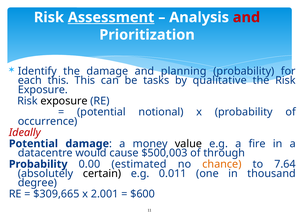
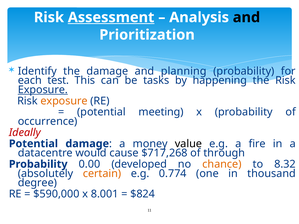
and at (246, 17) colour: red -> black
each this: this -> test
qualitative: qualitative -> happening
Exposure at (43, 90) underline: none -> present
exposure at (64, 101) colour: black -> orange
notional: notional -> meeting
$500,003: $500,003 -> $717,268
estimated: estimated -> developed
7.64: 7.64 -> 8.32
certain colour: black -> orange
0.011: 0.011 -> 0.774
$309,665: $309,665 -> $590,000
2.001: 2.001 -> 8.001
$600: $600 -> $824
